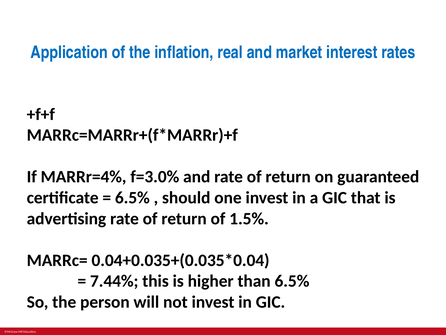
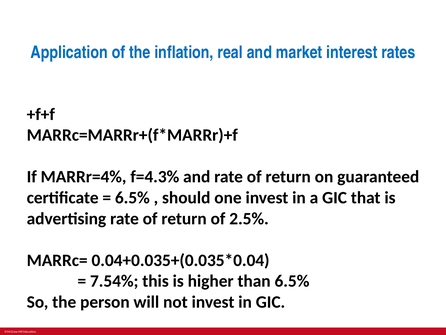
f=3.0%: f=3.0% -> f=4.3%
1.5%: 1.5% -> 2.5%
7.44%: 7.44% -> 7.54%
